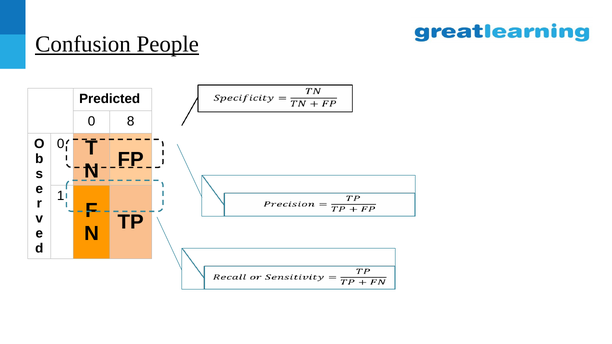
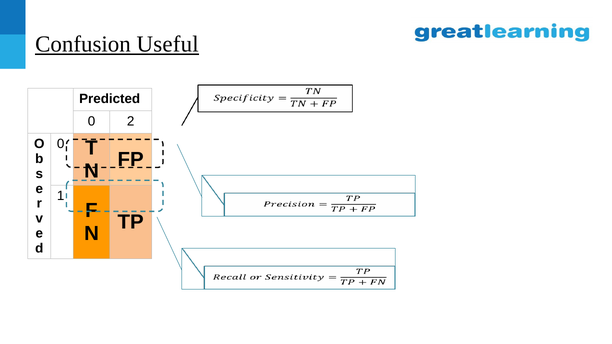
People: People -> Useful
8: 8 -> 2
